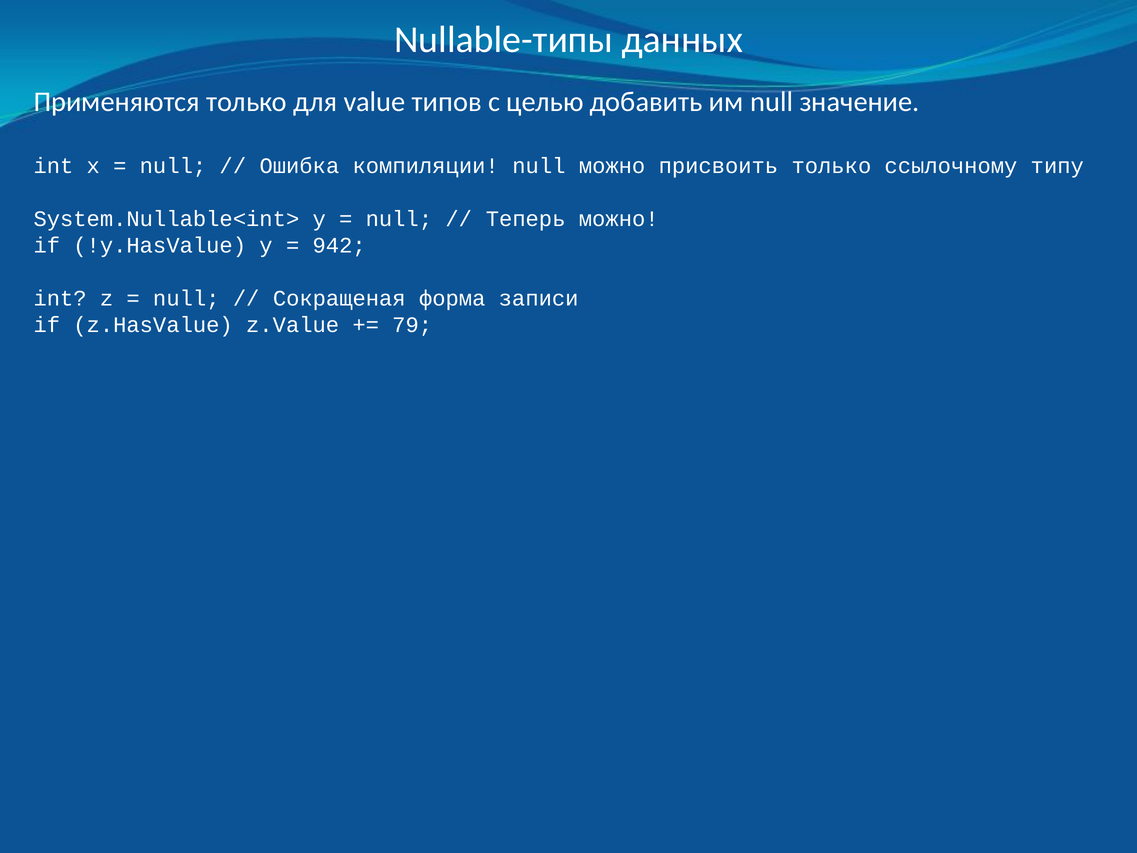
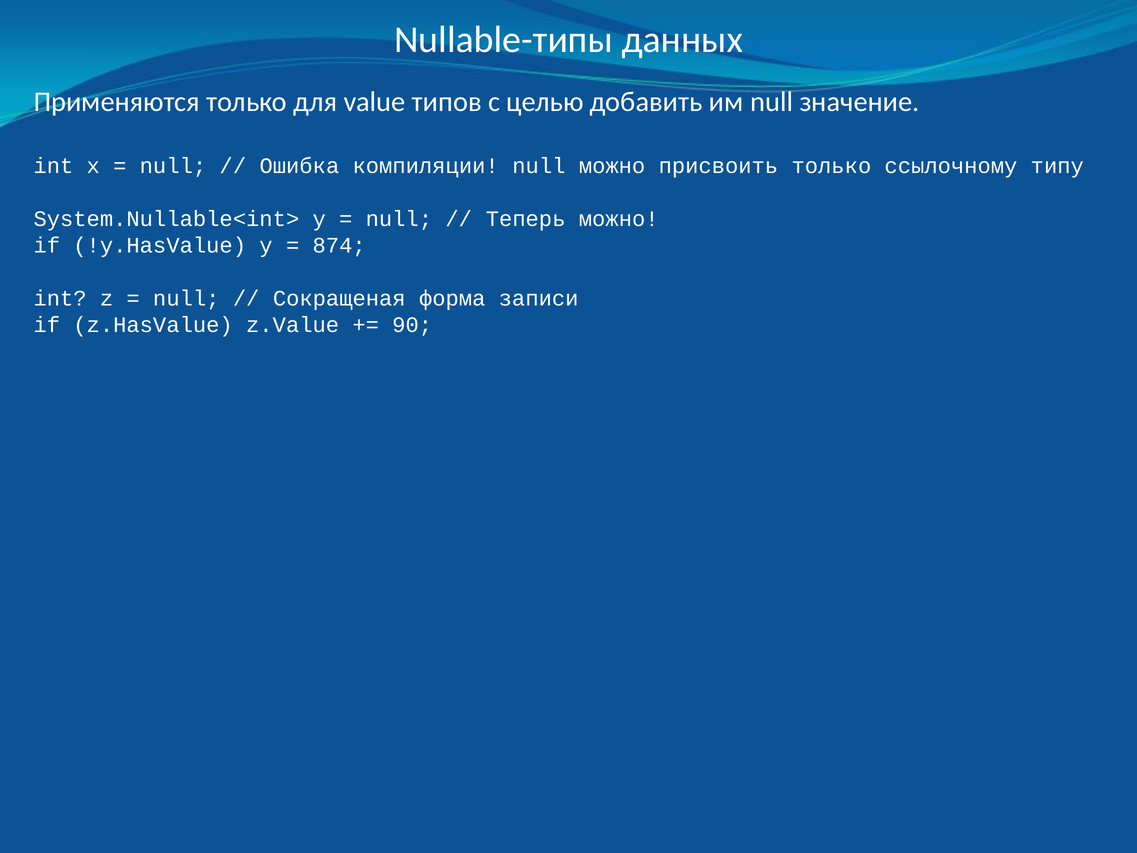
942: 942 -> 874
79: 79 -> 90
